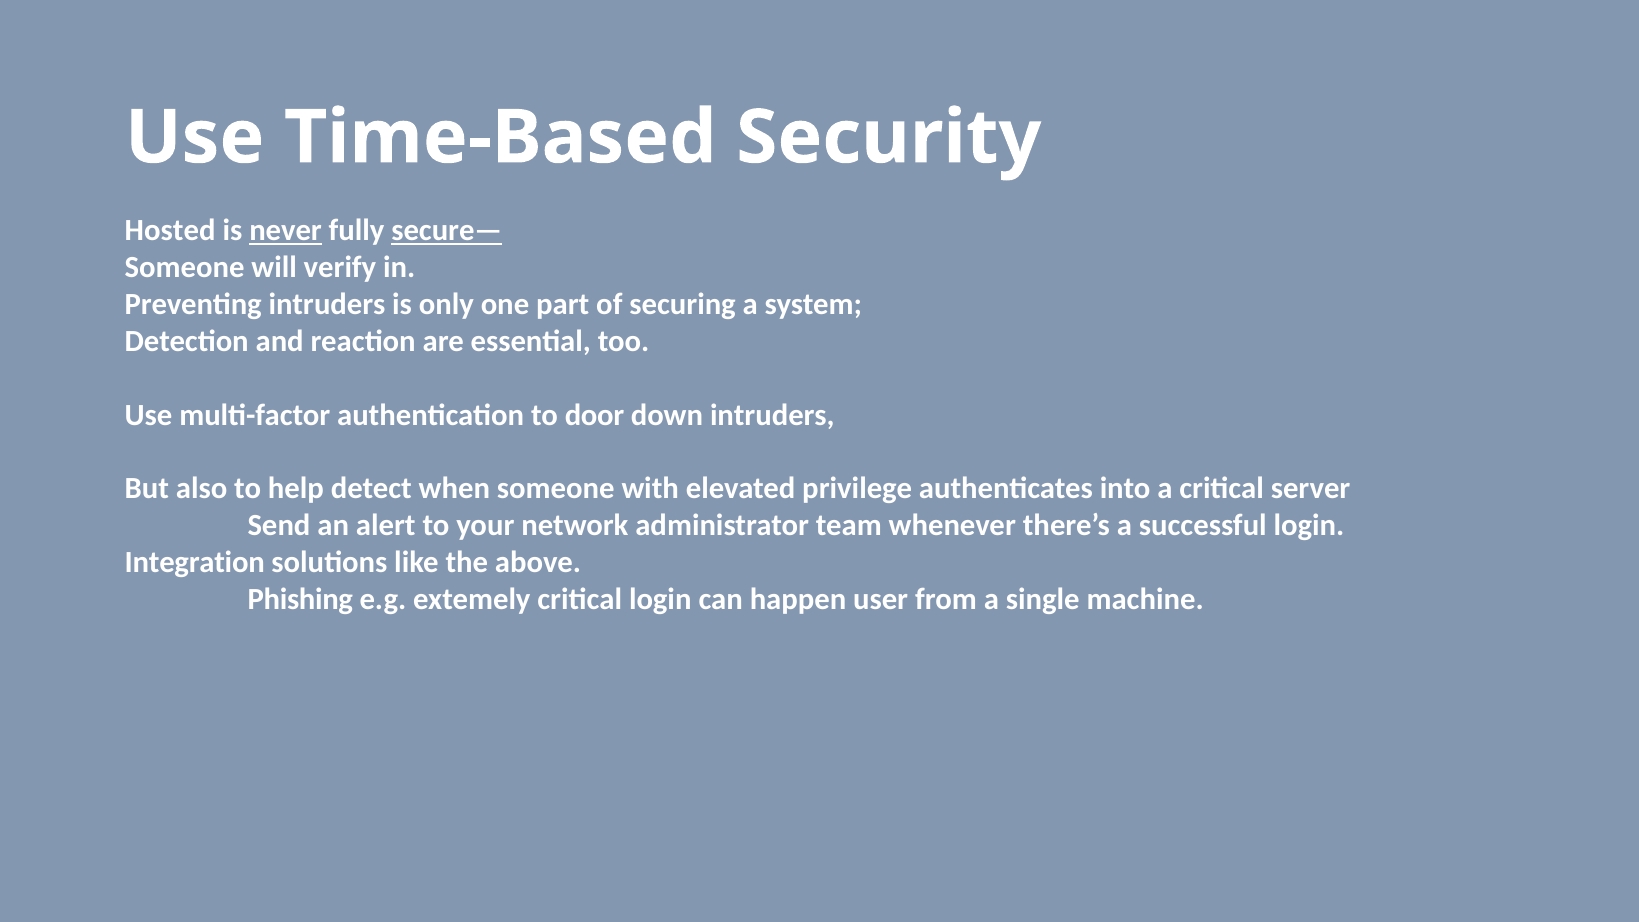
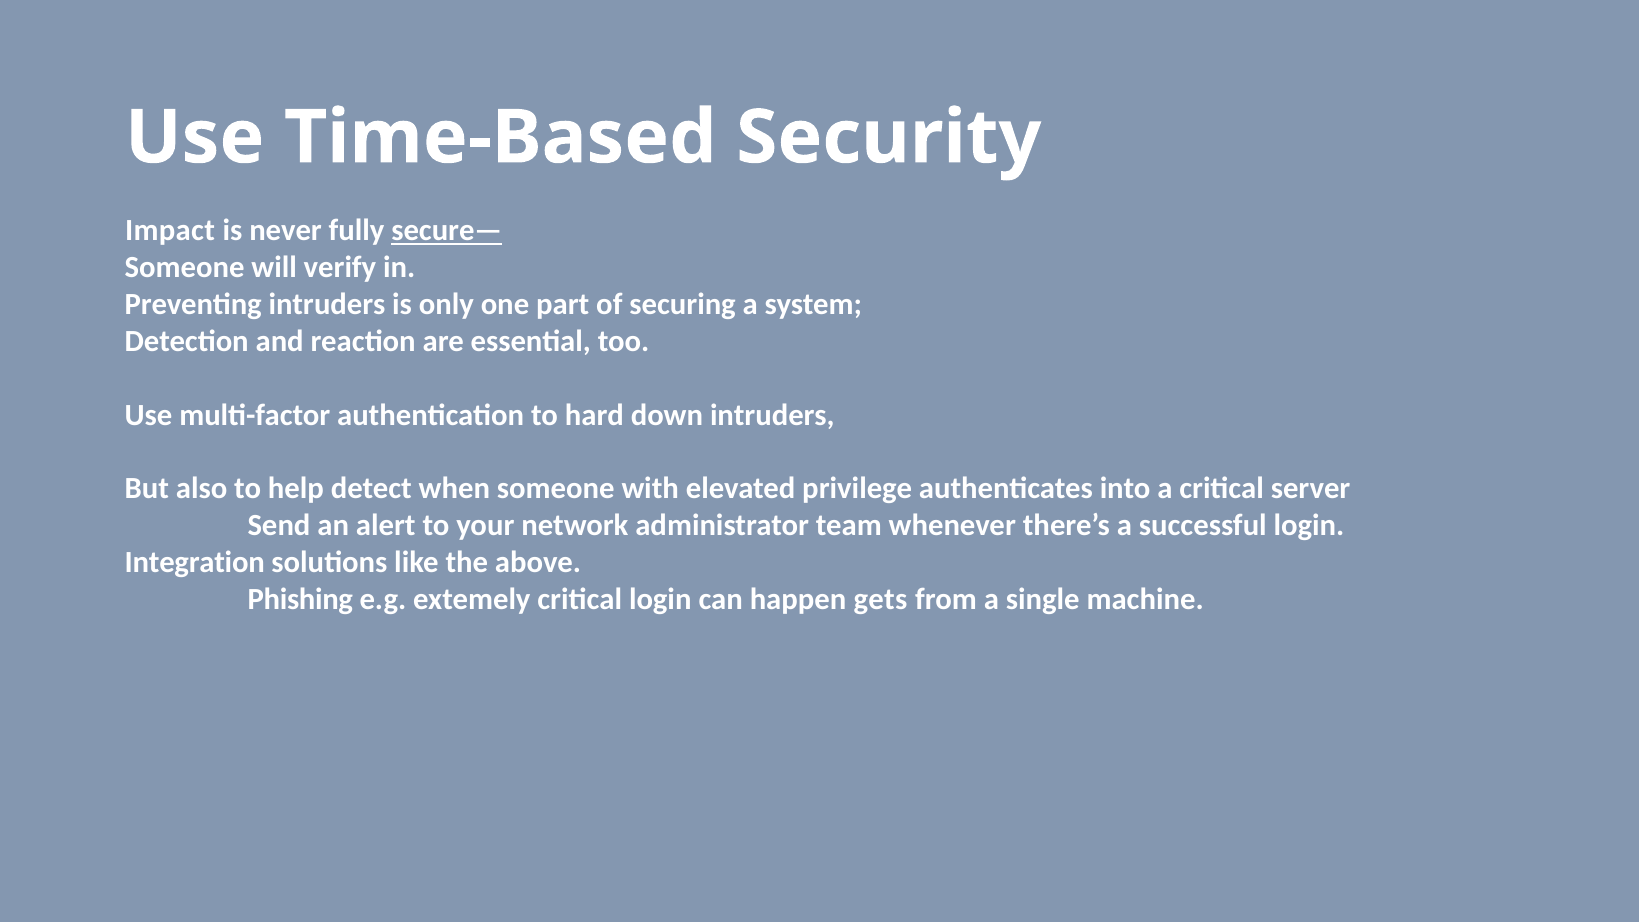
Hosted: Hosted -> Impact
never underline: present -> none
door: door -> hard
user: user -> gets
